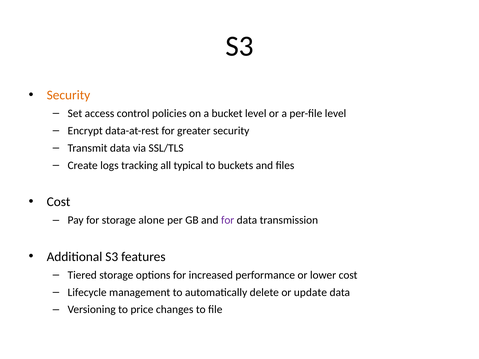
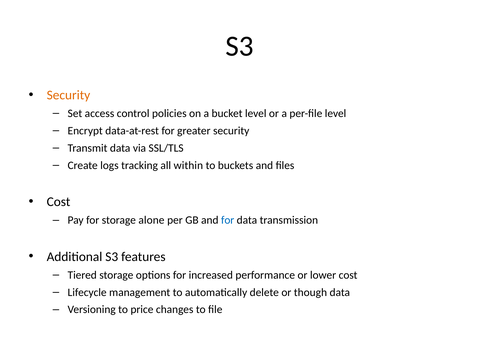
typical: typical -> within
for at (228, 220) colour: purple -> blue
update: update -> though
